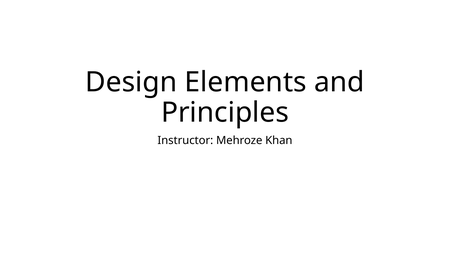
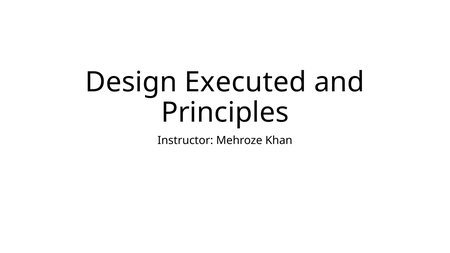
Elements: Elements -> Executed
